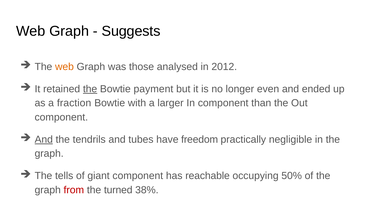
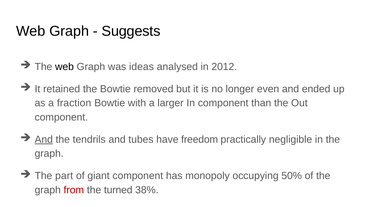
web at (64, 67) colour: orange -> black
those: those -> ideas
the at (90, 89) underline: present -> none
payment: payment -> removed
tells: tells -> part
reachable: reachable -> monopoly
